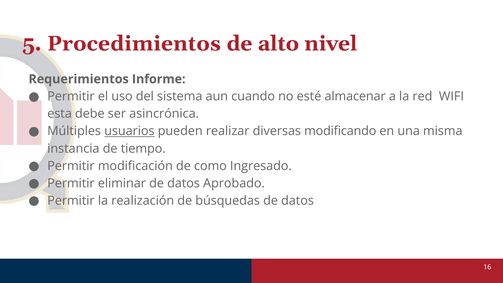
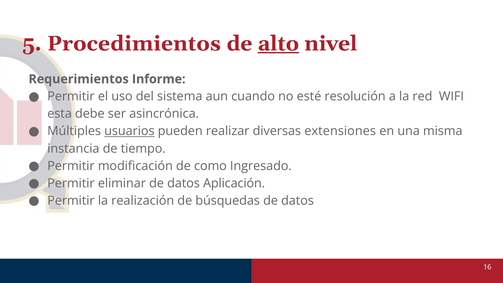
alto underline: none -> present
almacenar: almacenar -> resolución
modificando: modificando -> extensiones
Aprobado: Aprobado -> Aplicación
